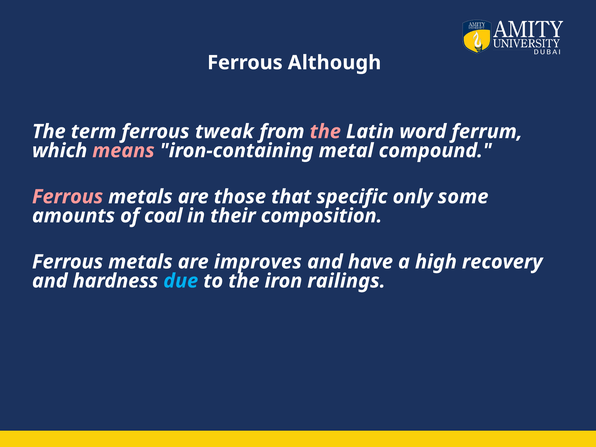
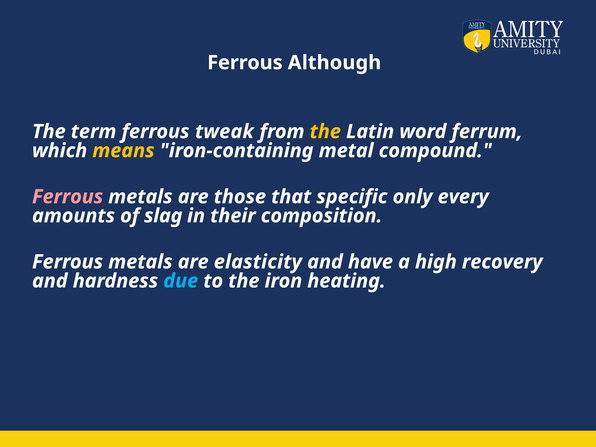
the at (325, 132) colour: pink -> yellow
means colour: pink -> yellow
some: some -> every
coal: coal -> slag
improves: improves -> elasticity
railings: railings -> heating
